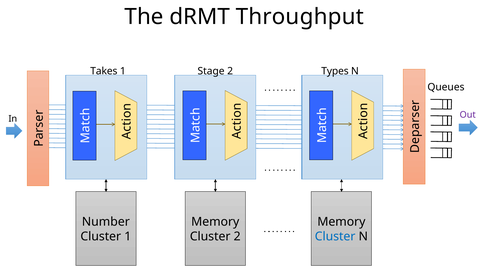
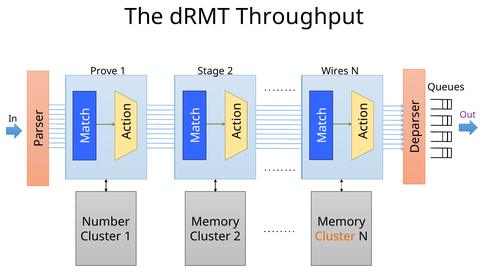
Takes: Takes -> Prove
Types: Types -> Wires
Cluster at (335, 237) colour: blue -> orange
